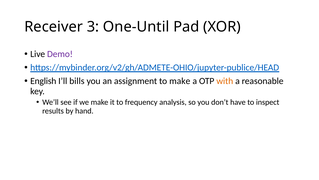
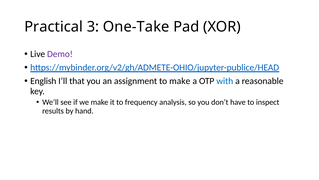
Receiver: Receiver -> Practical
One-Until: One-Until -> One-Take
bills: bills -> that
with colour: orange -> blue
